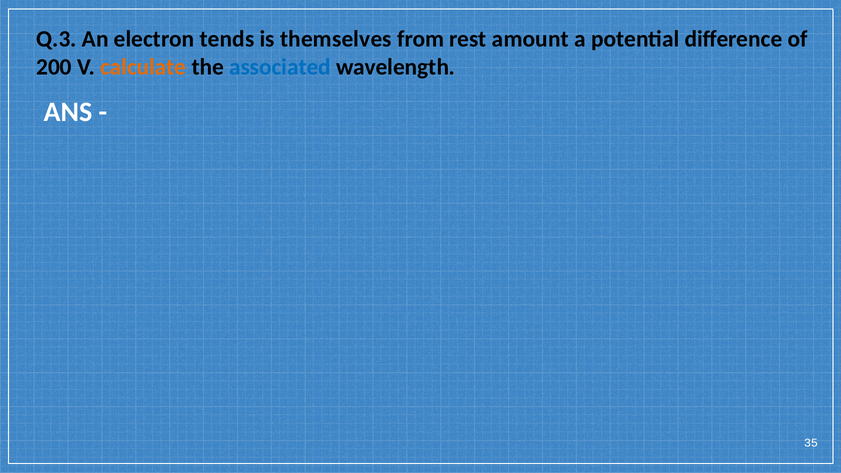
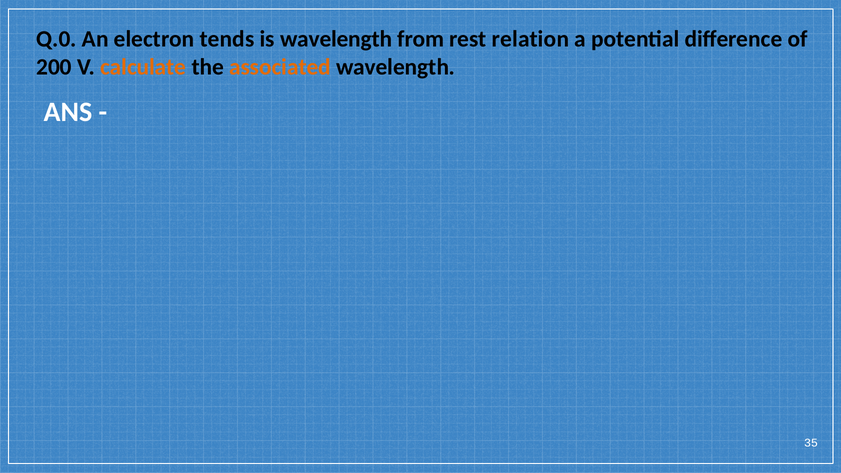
Q.3: Q.3 -> Q.0
is themselves: themselves -> wavelength
amount: amount -> relation
associated colour: blue -> orange
